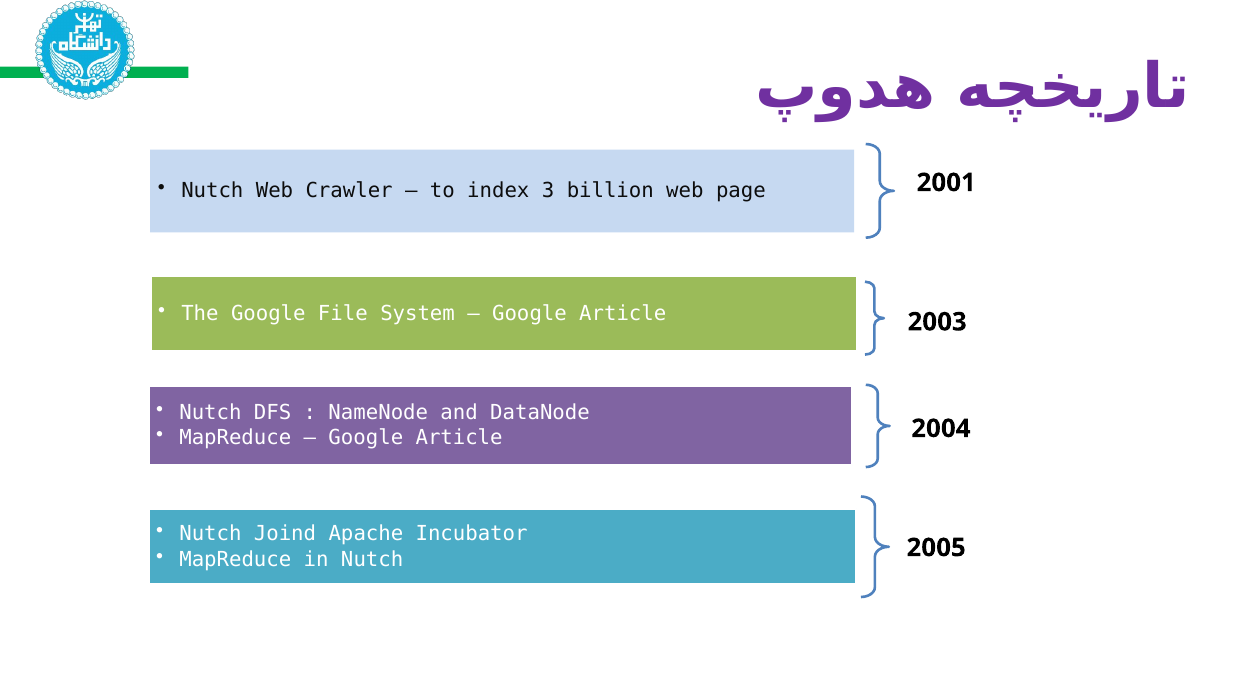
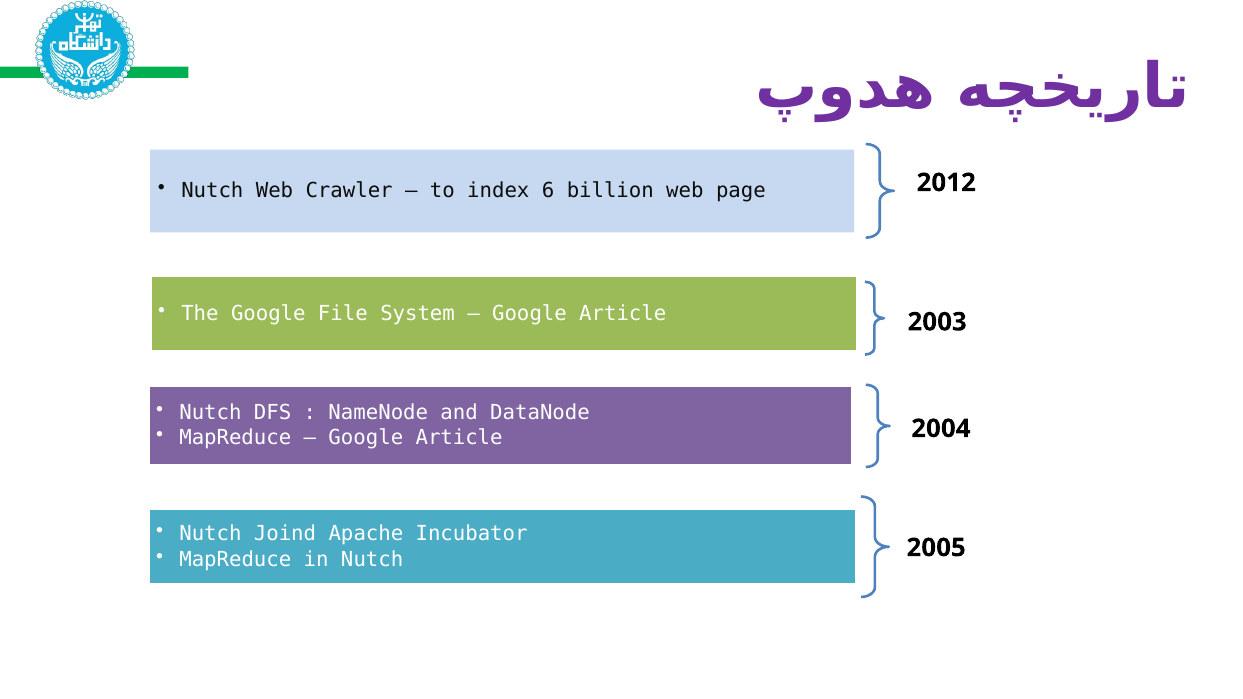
2001: 2001 -> 2012
3: 3 -> 6
